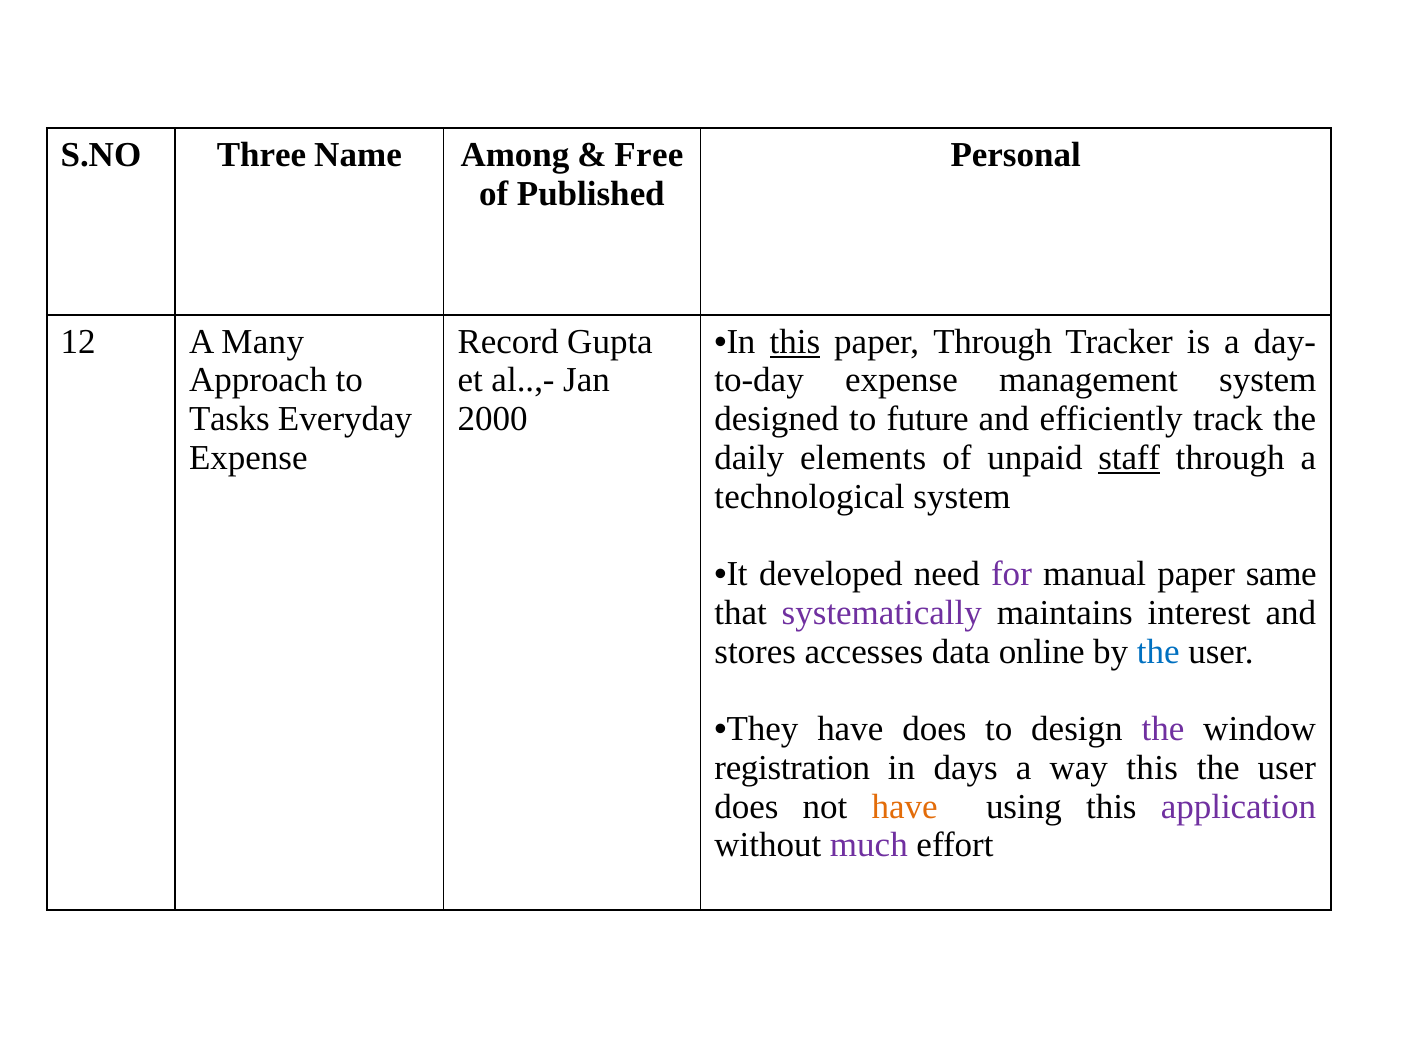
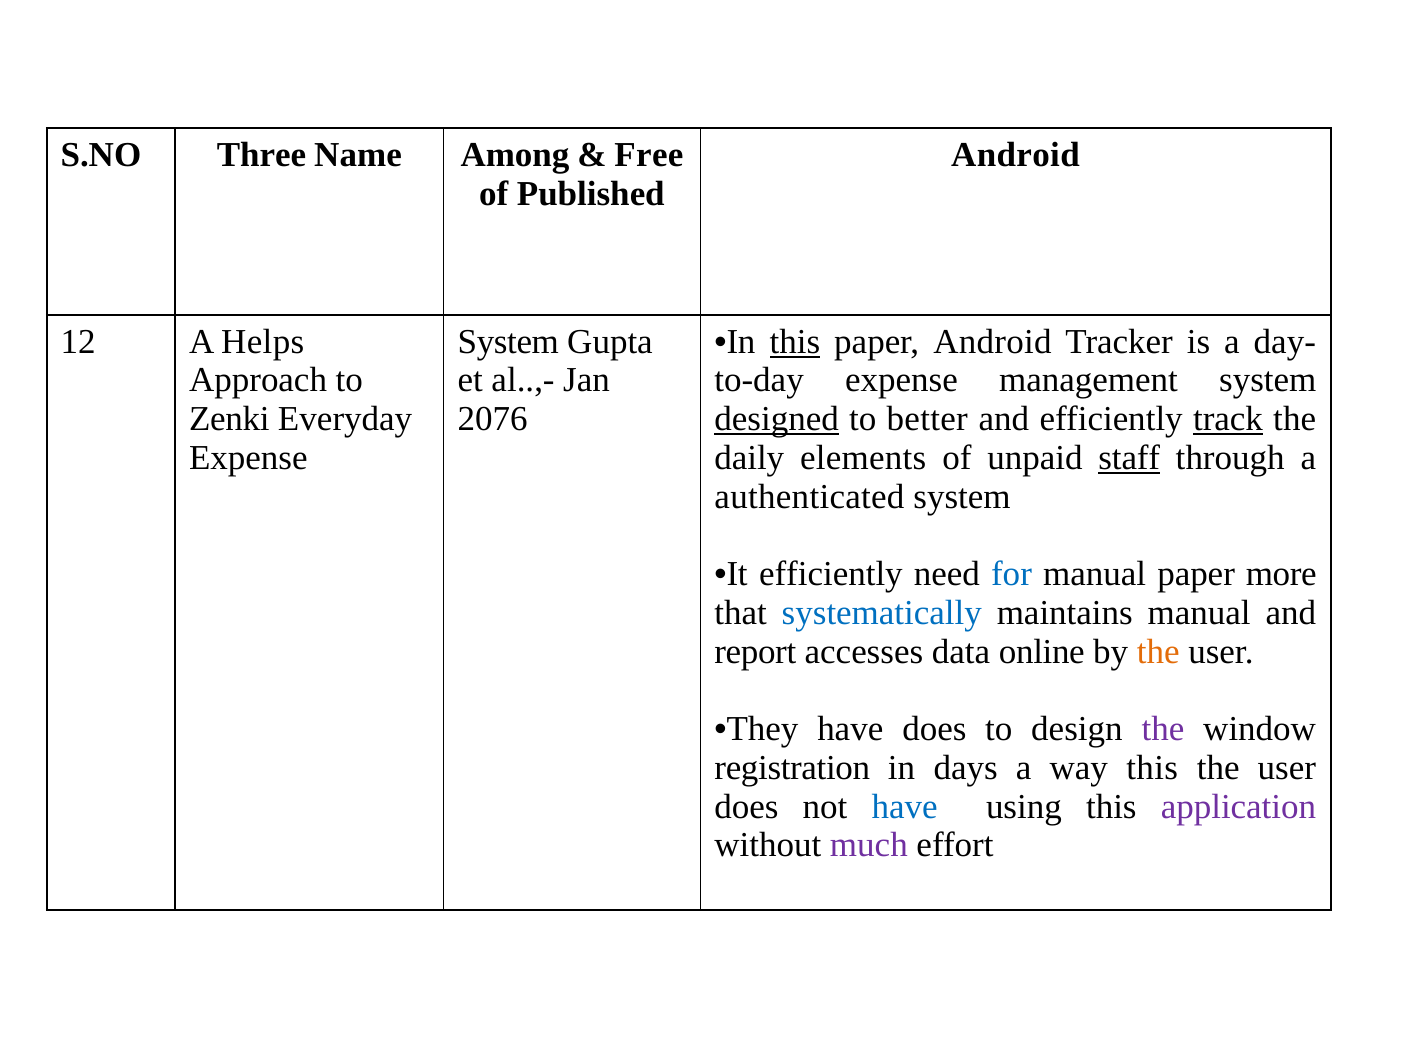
Personal at (1016, 155): Personal -> Android
Many: Many -> Helps
Record at (508, 342): Record -> System
paper Through: Through -> Android
Tasks: Tasks -> Zenki
2000: 2000 -> 2076
designed underline: none -> present
future: future -> better
track underline: none -> present
technological: technological -> authenticated
It developed: developed -> efficiently
for colour: purple -> blue
same: same -> more
systematically colour: purple -> blue
maintains interest: interest -> manual
stores: stores -> report
the at (1158, 652) colour: blue -> orange
have at (905, 807) colour: orange -> blue
